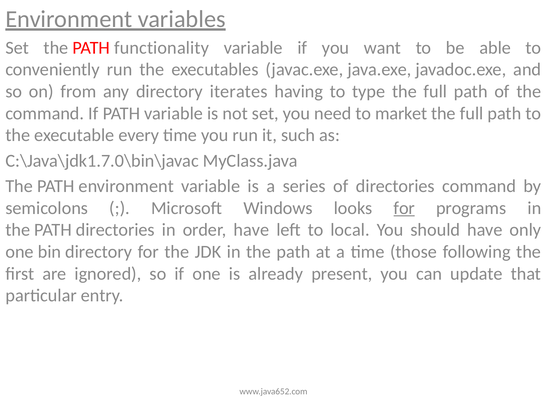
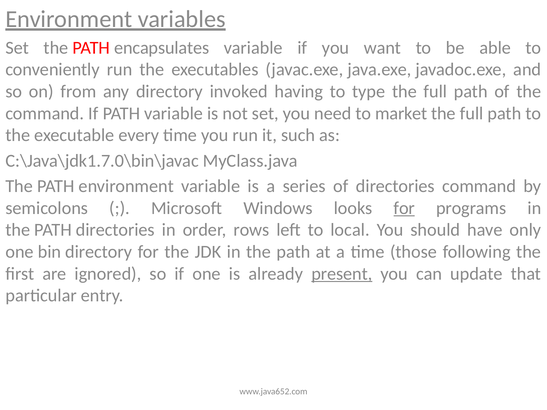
functionality: functionality -> encapsulates
iterates: iterates -> invoked
order have: have -> rows
present underline: none -> present
